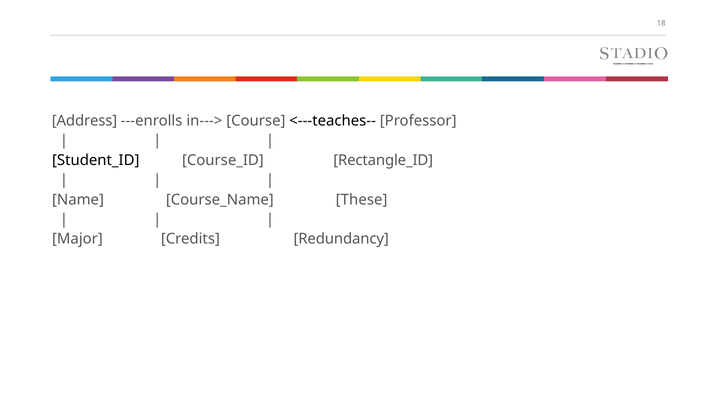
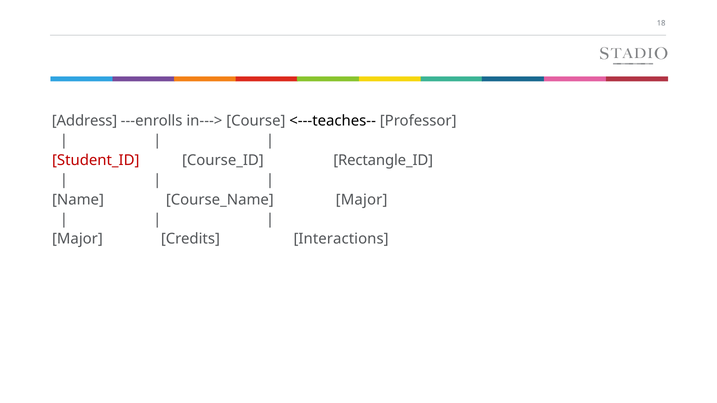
Student_ID colour: black -> red
Course_Name These: These -> Major
Redundancy: Redundancy -> Interactions
